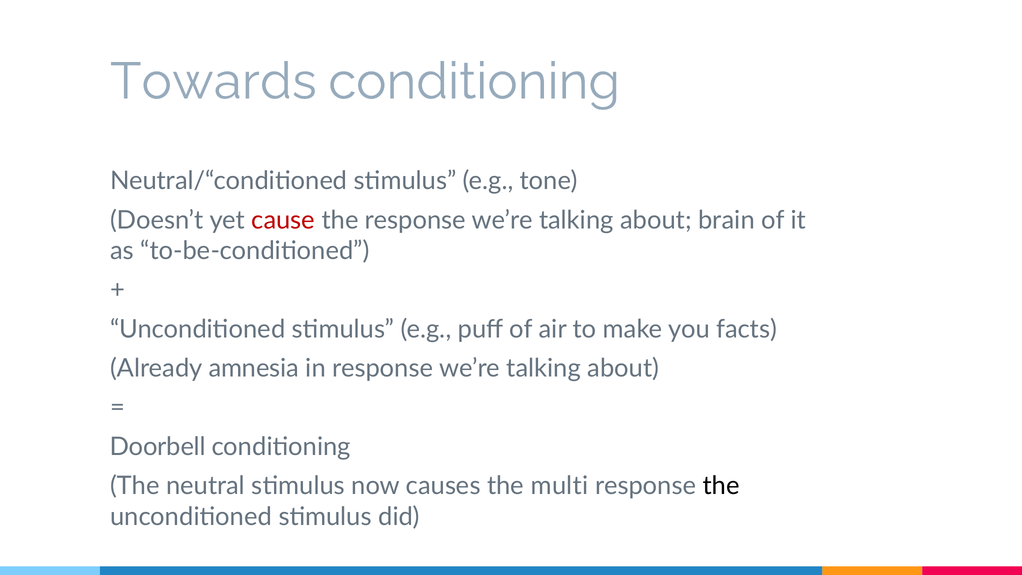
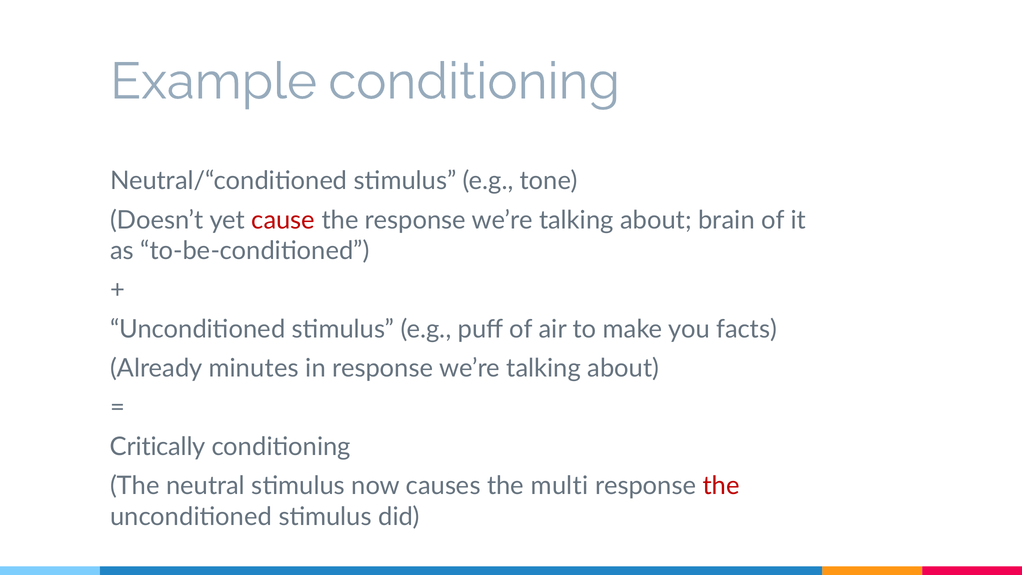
Towards: Towards -> Example
amnesia: amnesia -> minutes
Doorbell: Doorbell -> Critically
the at (721, 486) colour: black -> red
